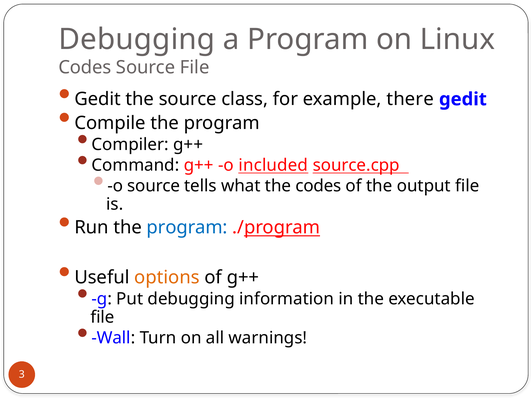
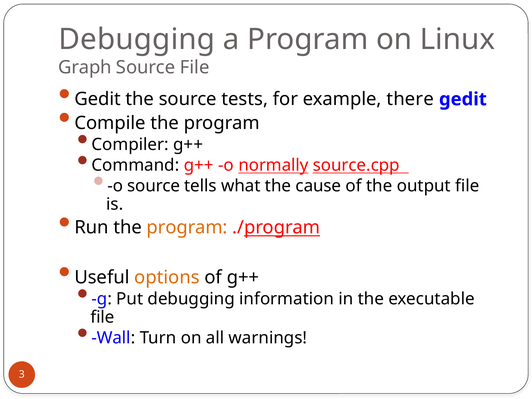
Codes at (85, 67): Codes -> Graph
class: class -> tests
included: included -> normally
the codes: codes -> cause
program at (187, 228) colour: blue -> orange
